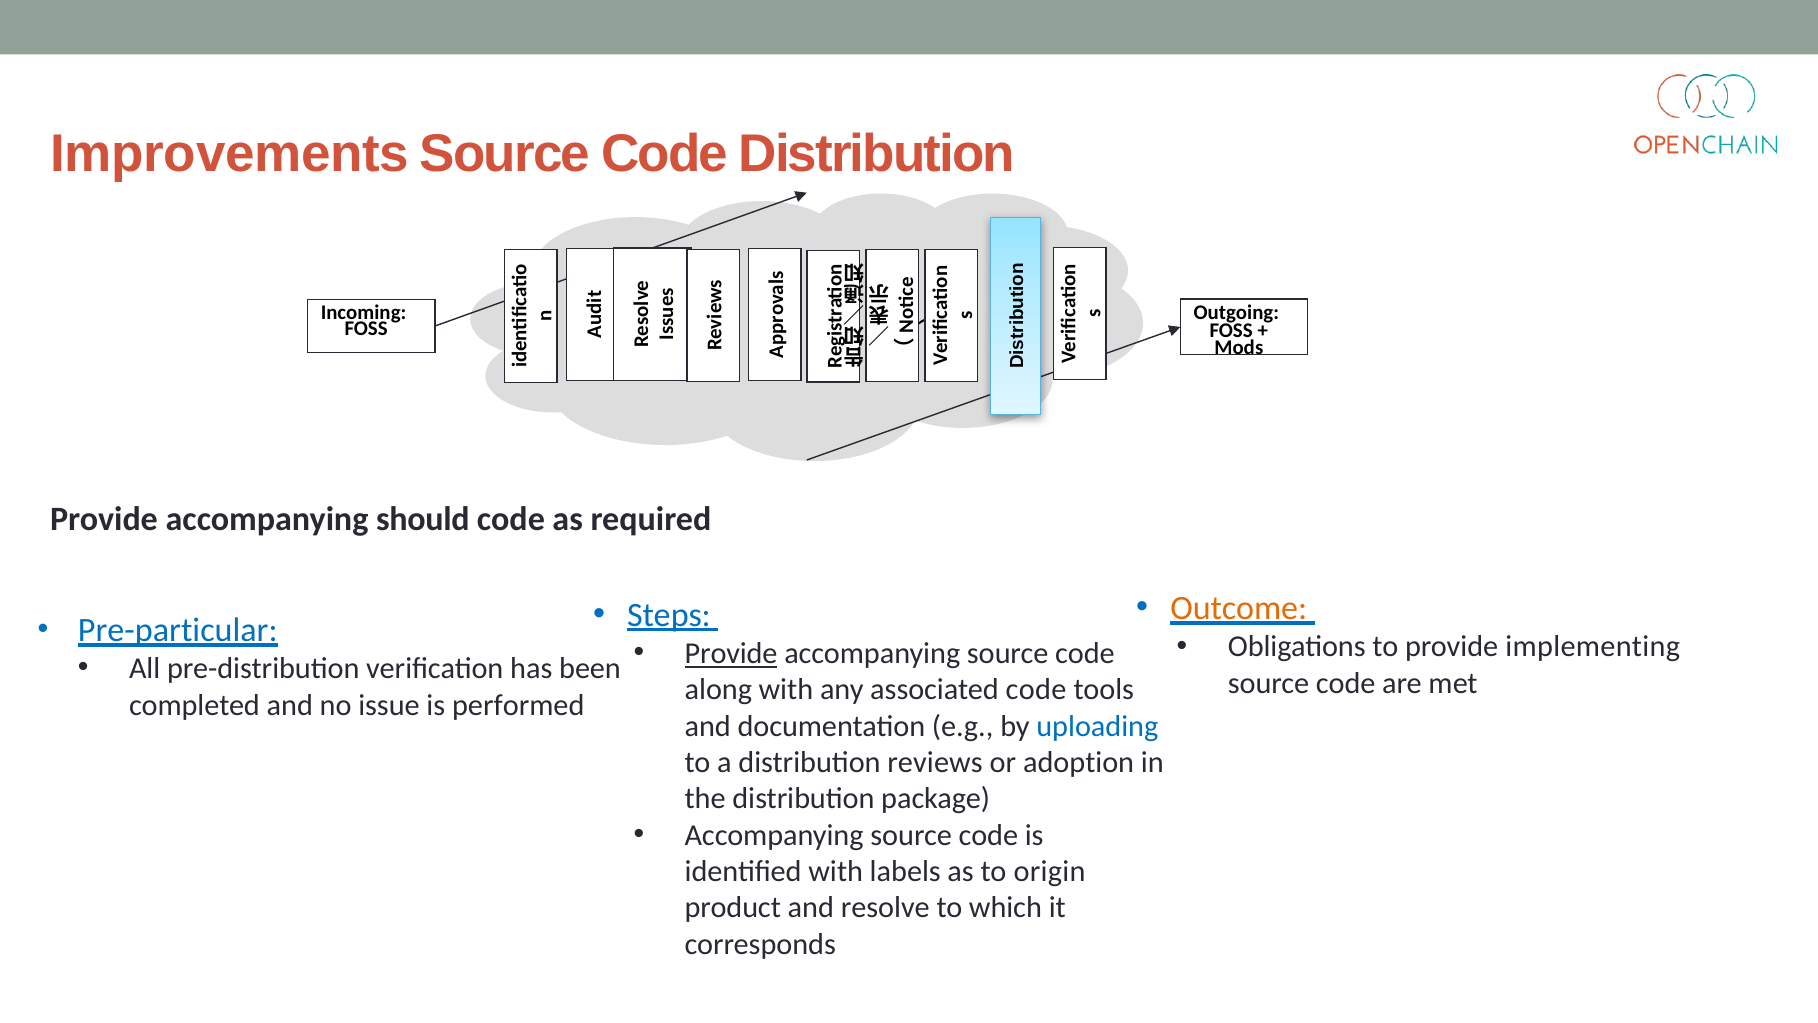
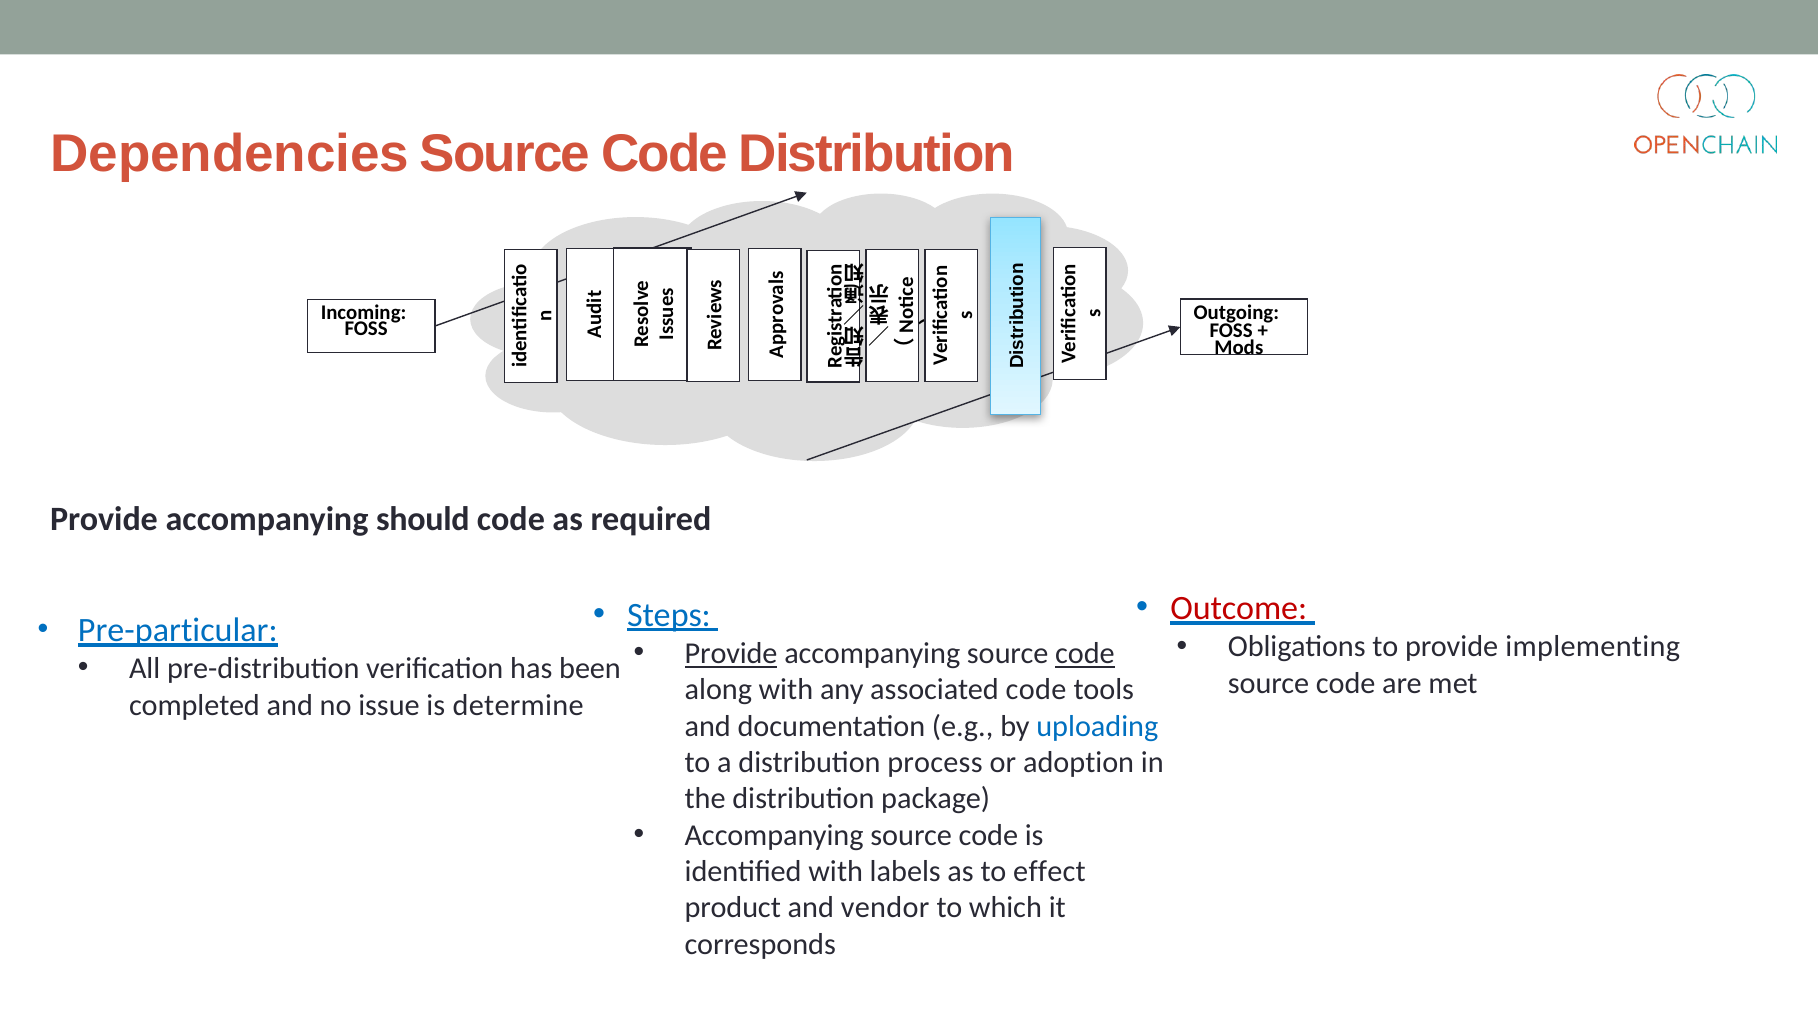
Improvements: Improvements -> Dependencies
Outcome colour: orange -> red
code at (1085, 653) underline: none -> present
performed: performed -> determine
reviews: reviews -> process
origin: origin -> effect
resolve: resolve -> vendor
